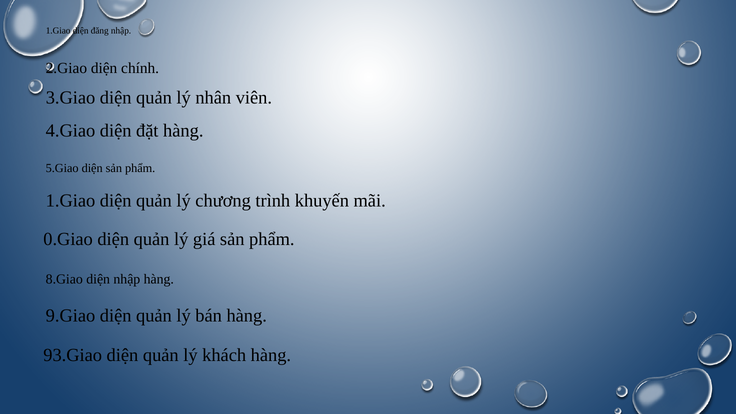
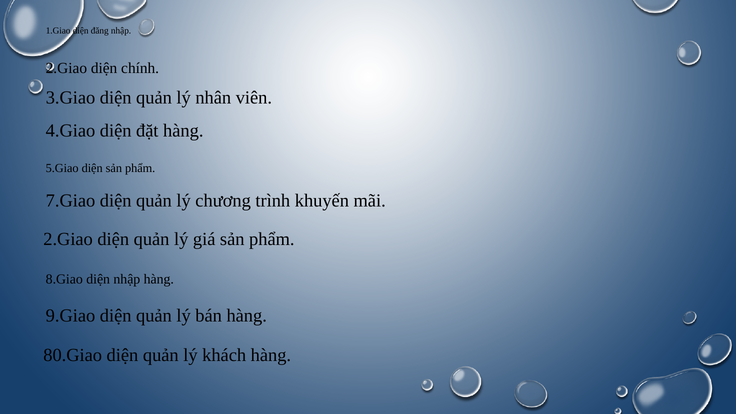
1.Giao at (70, 201): 1.Giao -> 7.Giao
0.Giao at (68, 239): 0.Giao -> 2.Giao
93.Giao: 93.Giao -> 80.Giao
